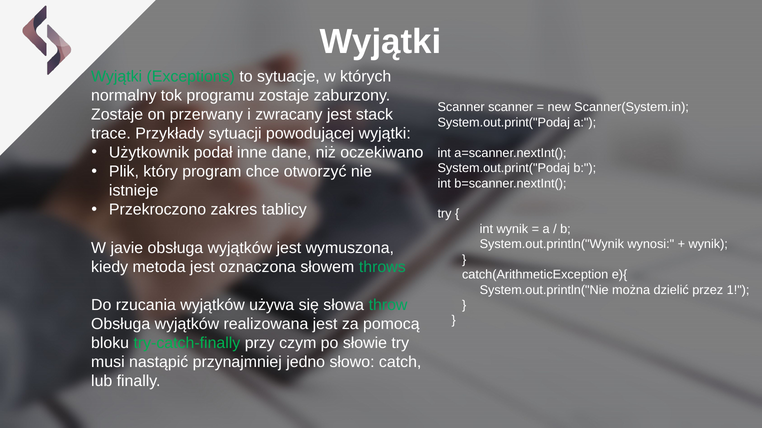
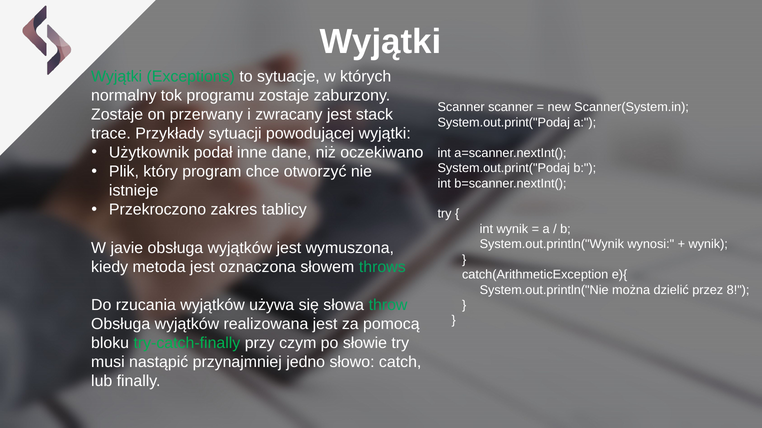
1: 1 -> 8
